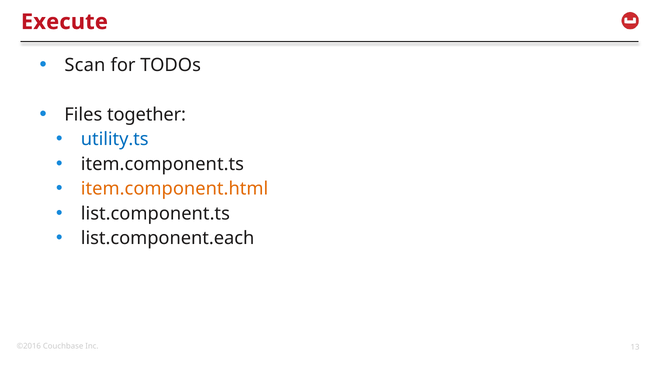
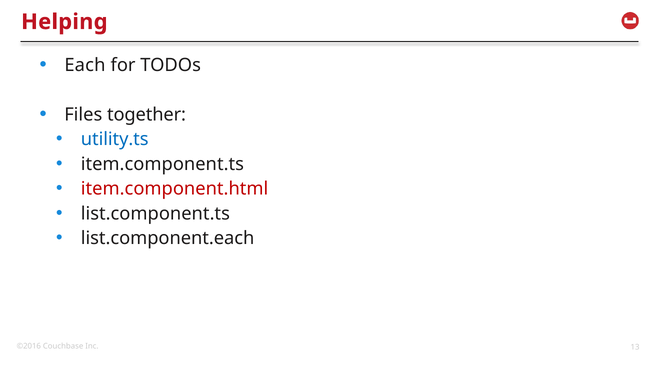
Execute: Execute -> Helping
Scan: Scan -> Each
item.component.html colour: orange -> red
